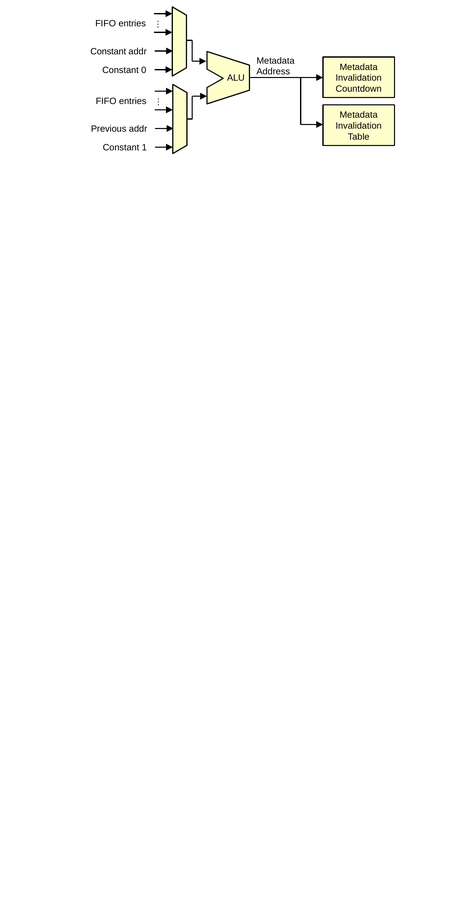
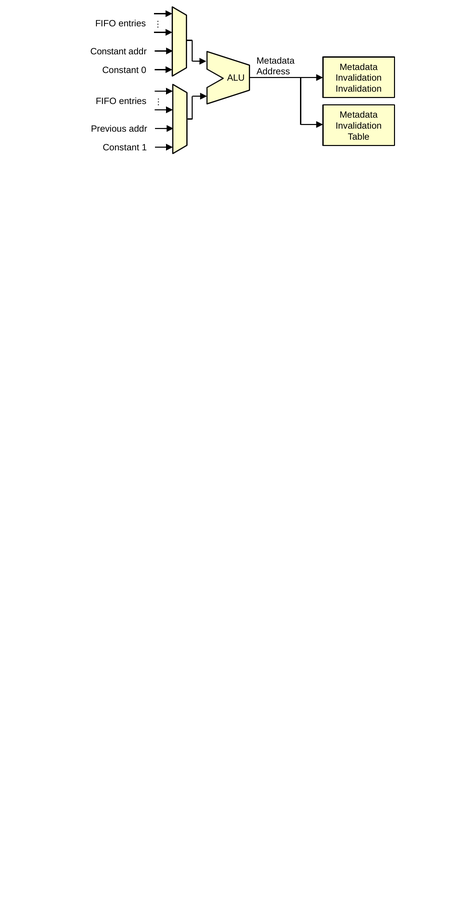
Countdown at (359, 89): Countdown -> Invalidation
